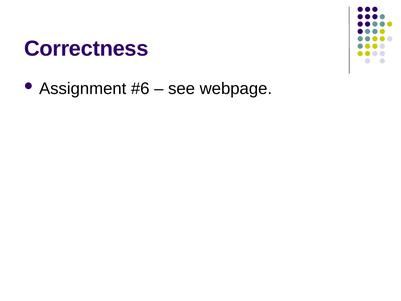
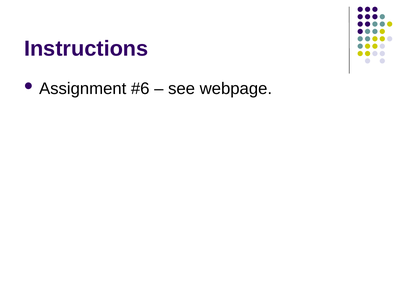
Correctness: Correctness -> Instructions
